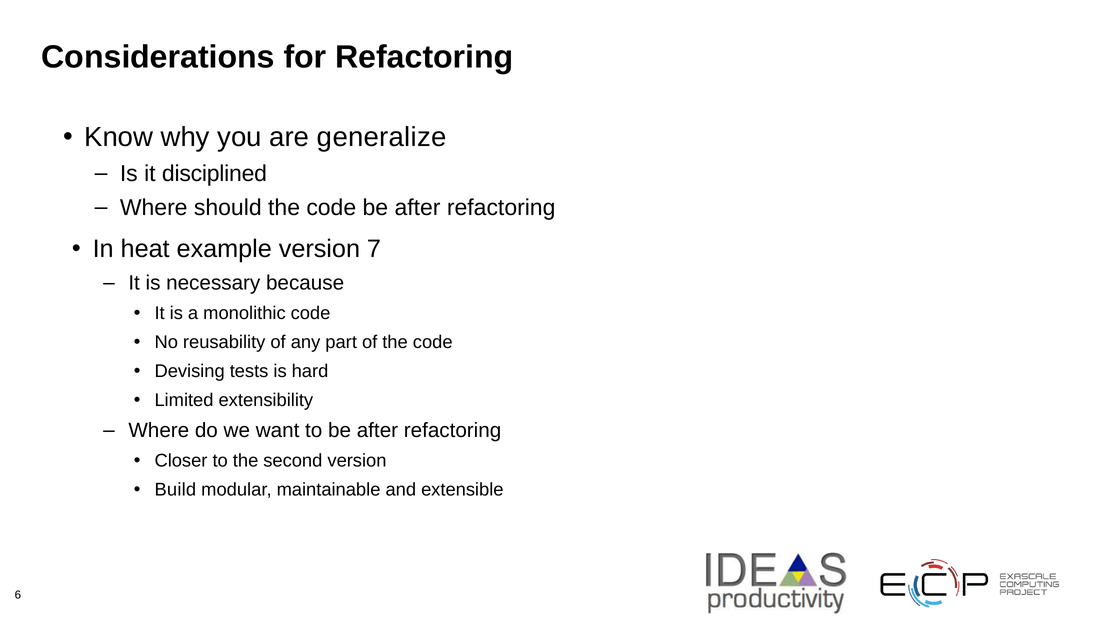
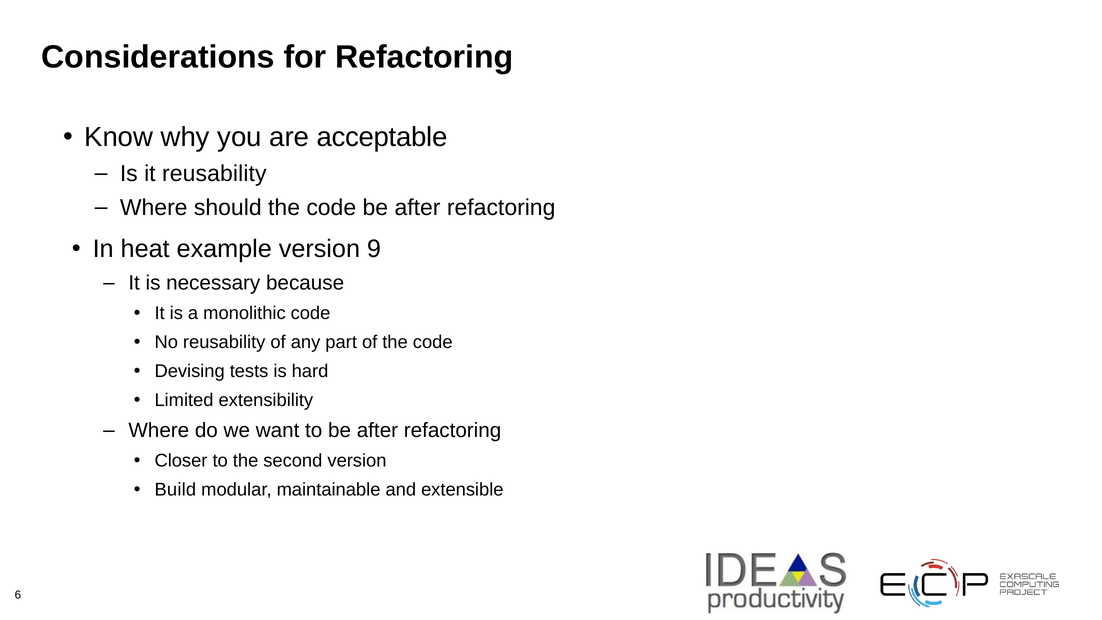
generalize: generalize -> acceptable
it disciplined: disciplined -> reusability
7: 7 -> 9
